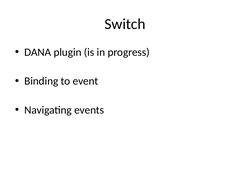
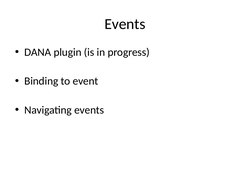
Switch at (125, 24): Switch -> Events
